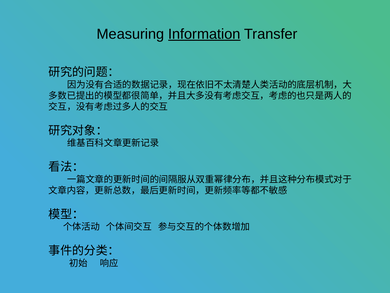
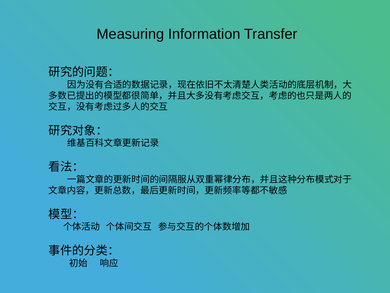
Information underline: present -> none
